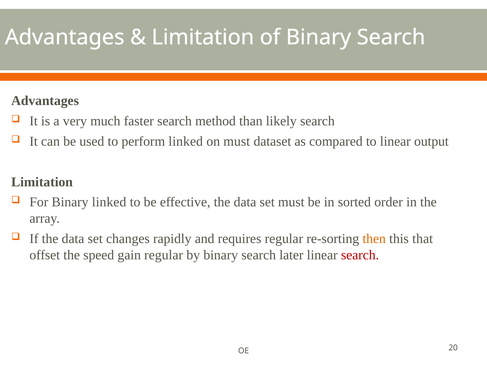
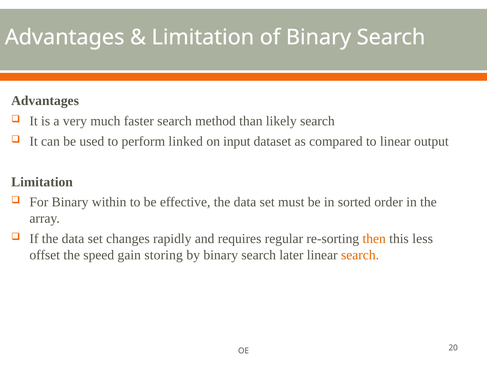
on must: must -> input
Binary linked: linked -> within
that: that -> less
gain regular: regular -> storing
search at (360, 255) colour: red -> orange
